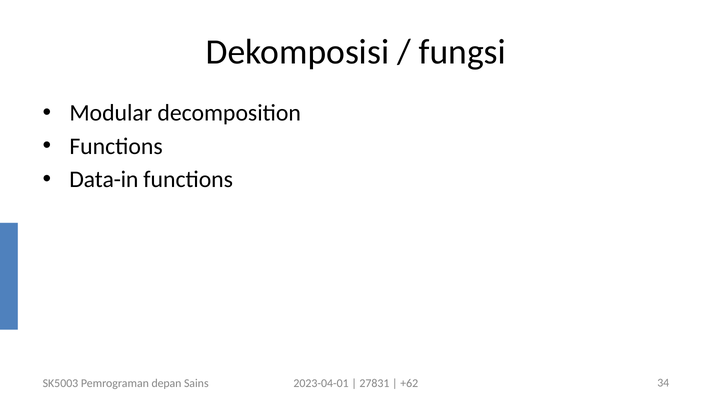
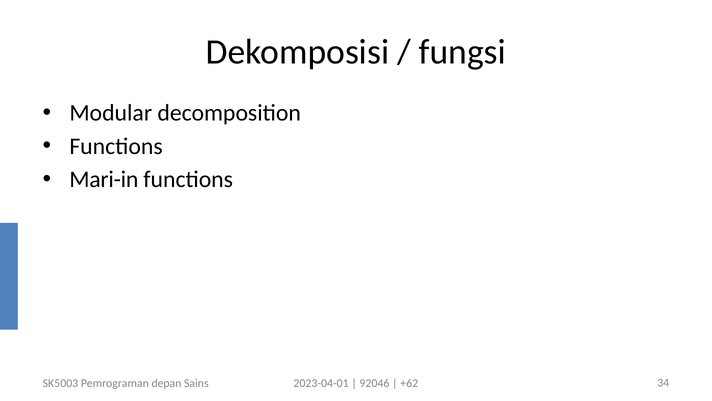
Data-in: Data-in -> Mari-in
27831: 27831 -> 92046
